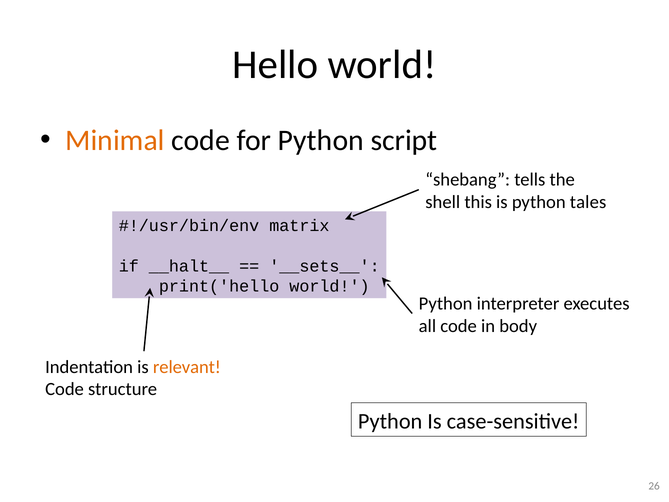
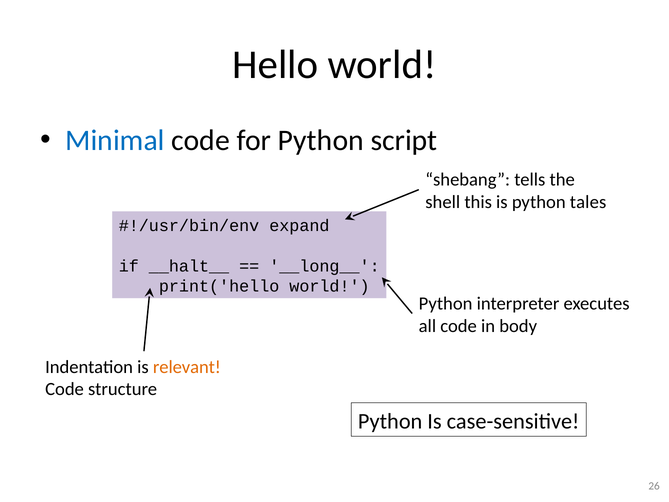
Minimal colour: orange -> blue
matrix: matrix -> expand
__sets__: __sets__ -> __long__
